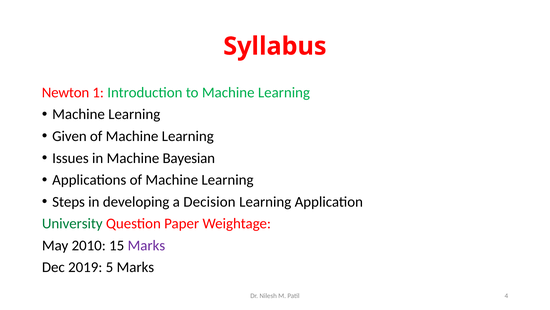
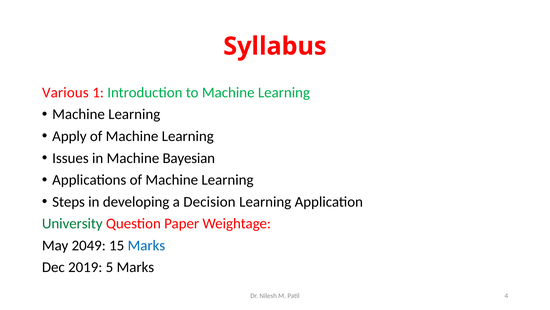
Newton: Newton -> Various
Given: Given -> Apply
2010: 2010 -> 2049
Marks at (146, 245) colour: purple -> blue
